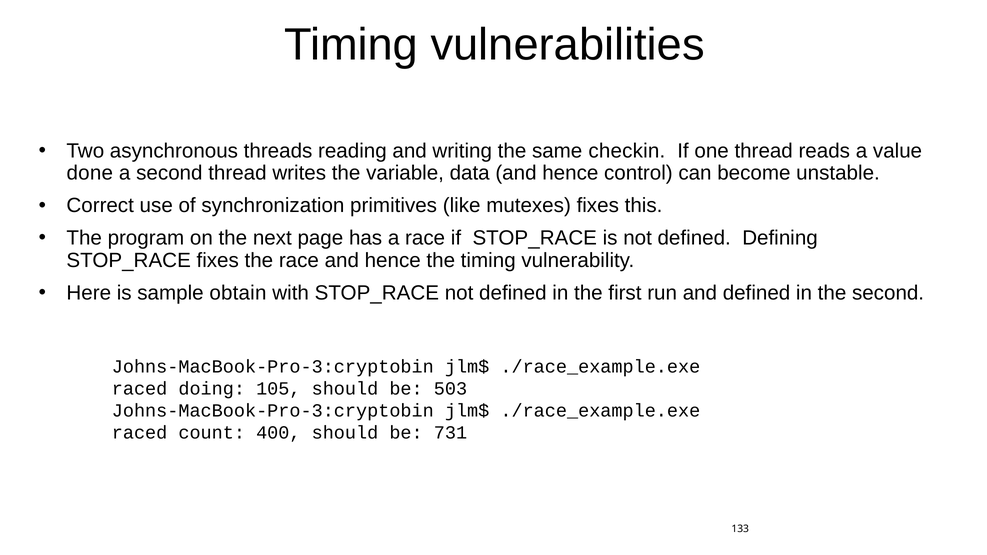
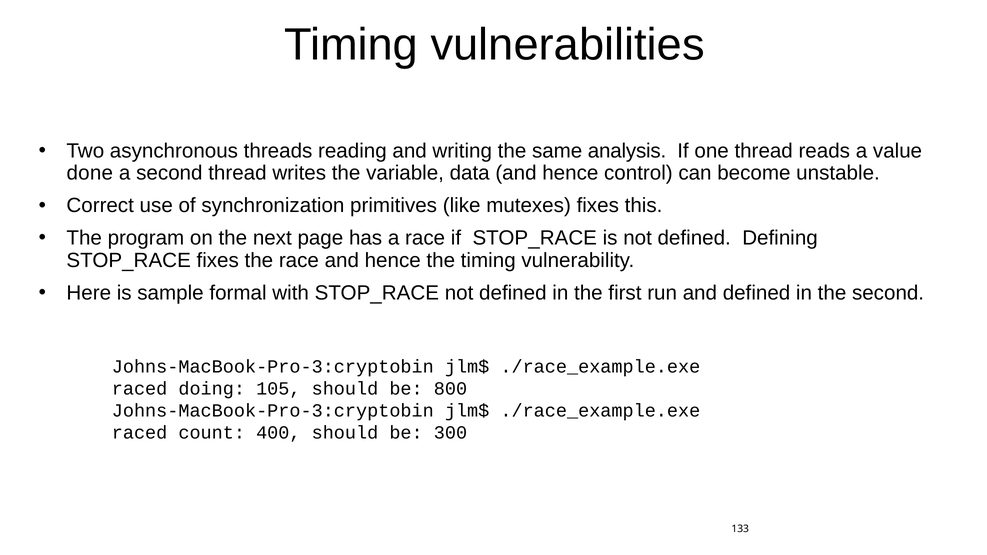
checkin: checkin -> analysis
obtain: obtain -> formal
503: 503 -> 800
731: 731 -> 300
